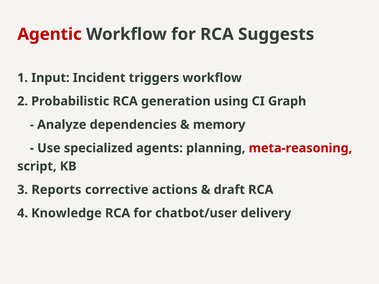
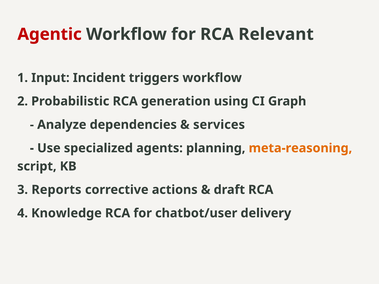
Suggests: Suggests -> Relevant
memory: memory -> services
meta-reasoning colour: red -> orange
